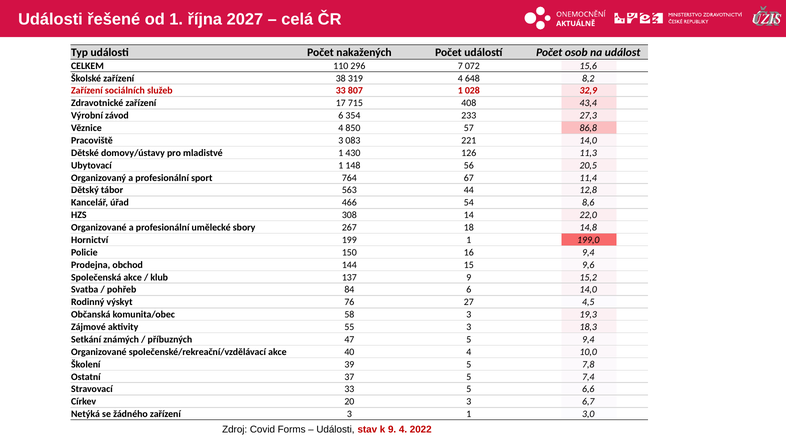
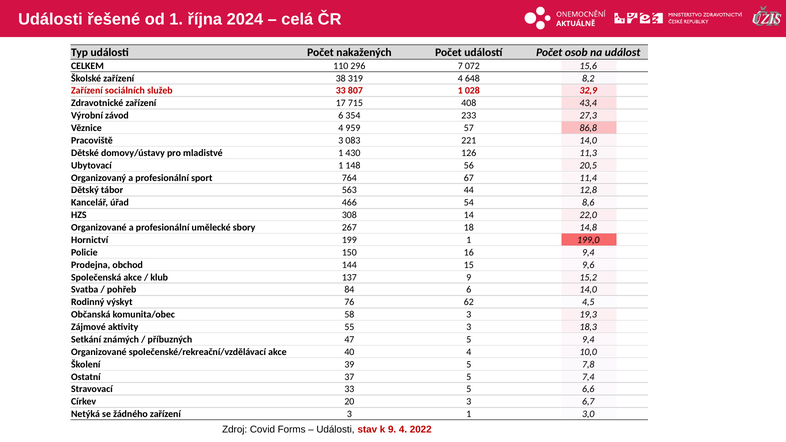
2027: 2027 -> 2024
850: 850 -> 959
27: 27 -> 62
